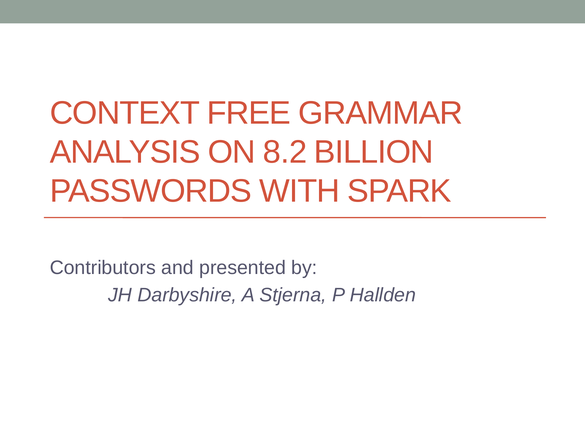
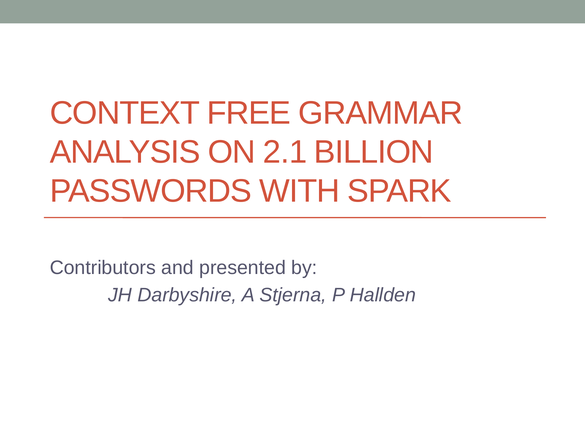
8.2: 8.2 -> 2.1
